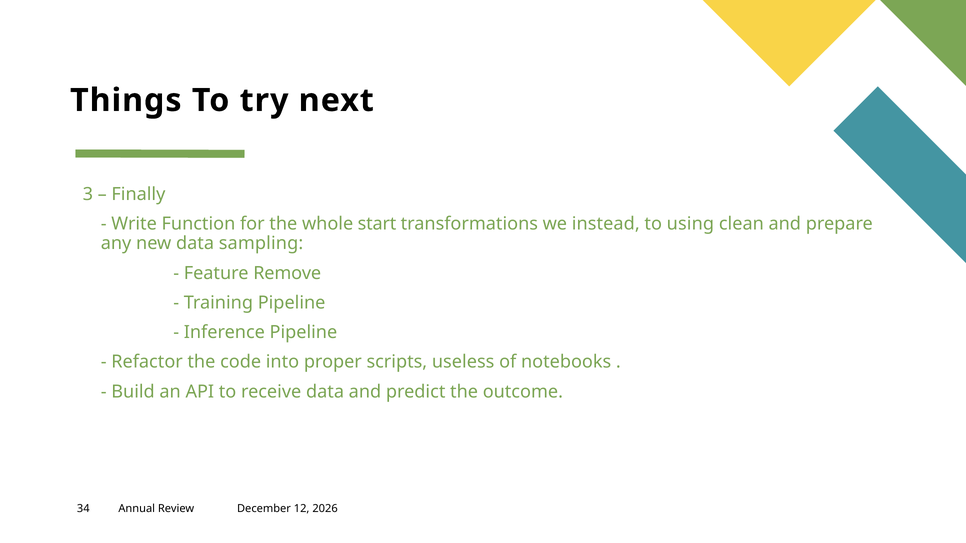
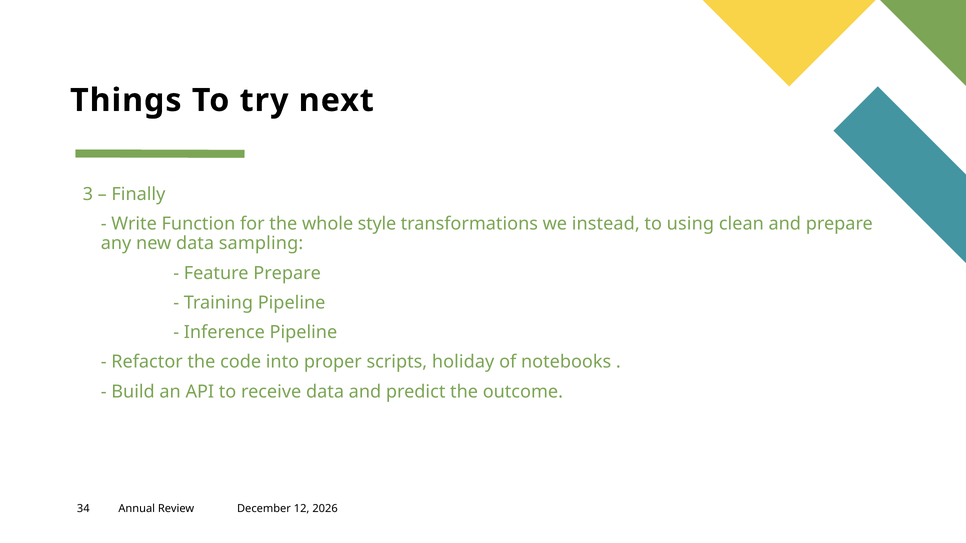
start: start -> style
Feature Remove: Remove -> Prepare
useless: useless -> holiday
